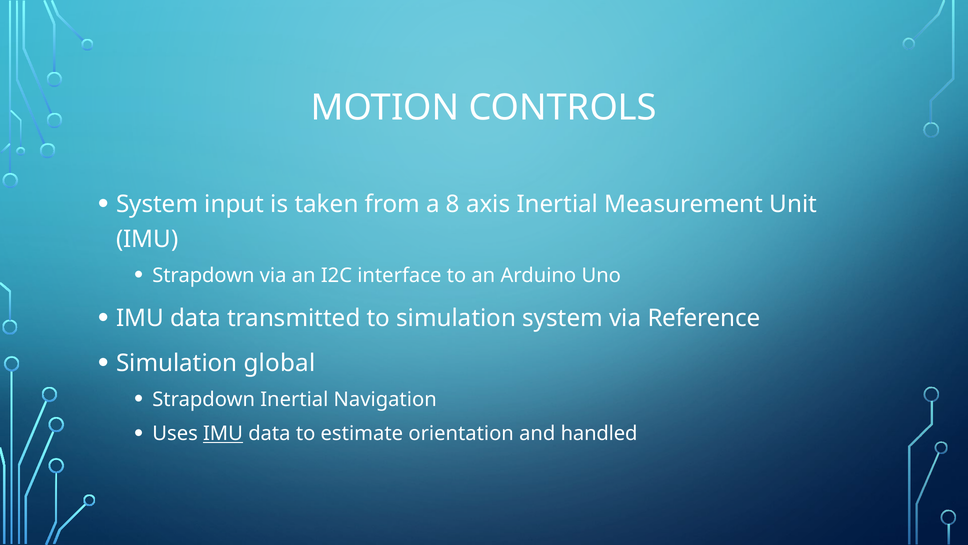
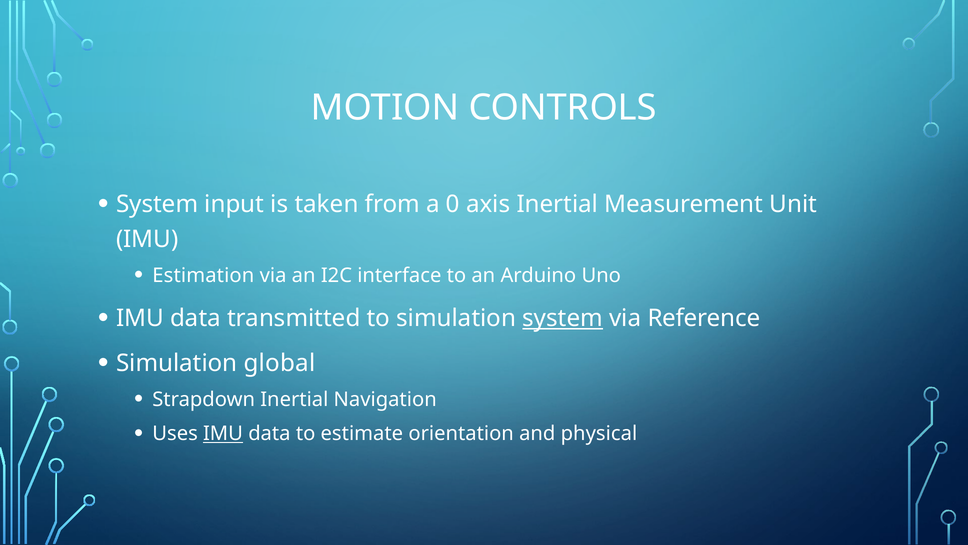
8: 8 -> 0
Strapdown at (203, 275): Strapdown -> Estimation
system at (563, 318) underline: none -> present
handled: handled -> physical
